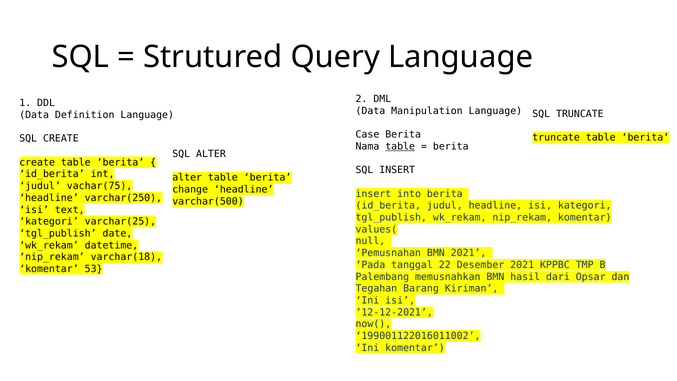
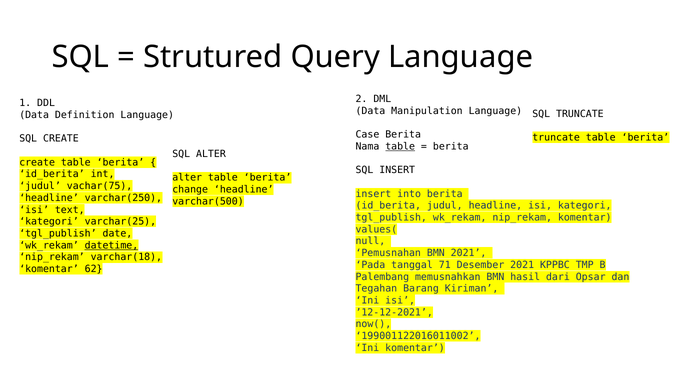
datetime underline: none -> present
22: 22 -> 71
53: 53 -> 62
